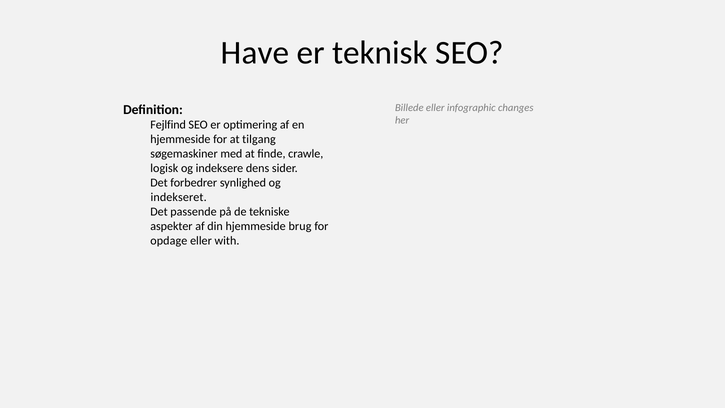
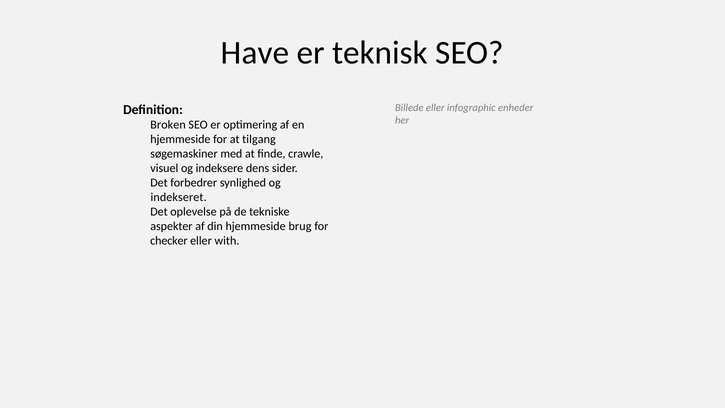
changes: changes -> enheder
Fejlfind: Fejlfind -> Broken
logisk: logisk -> visuel
passende: passende -> oplevelse
opdage: opdage -> checker
